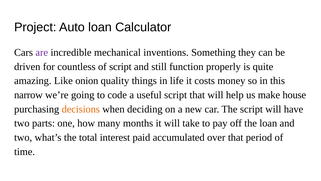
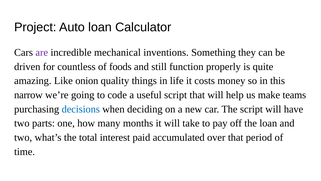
of script: script -> foods
house: house -> teams
decisions colour: orange -> blue
